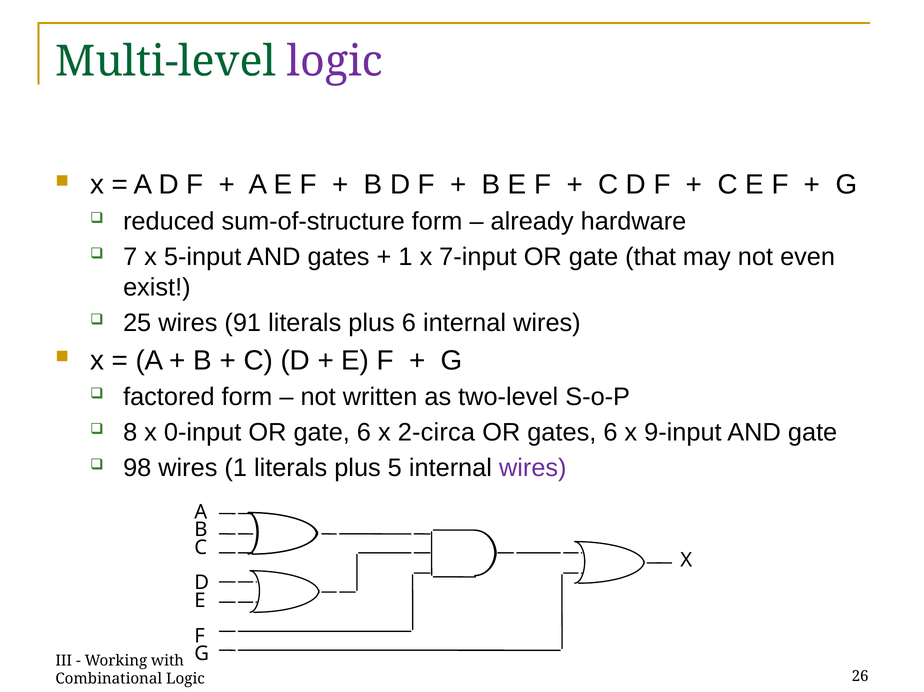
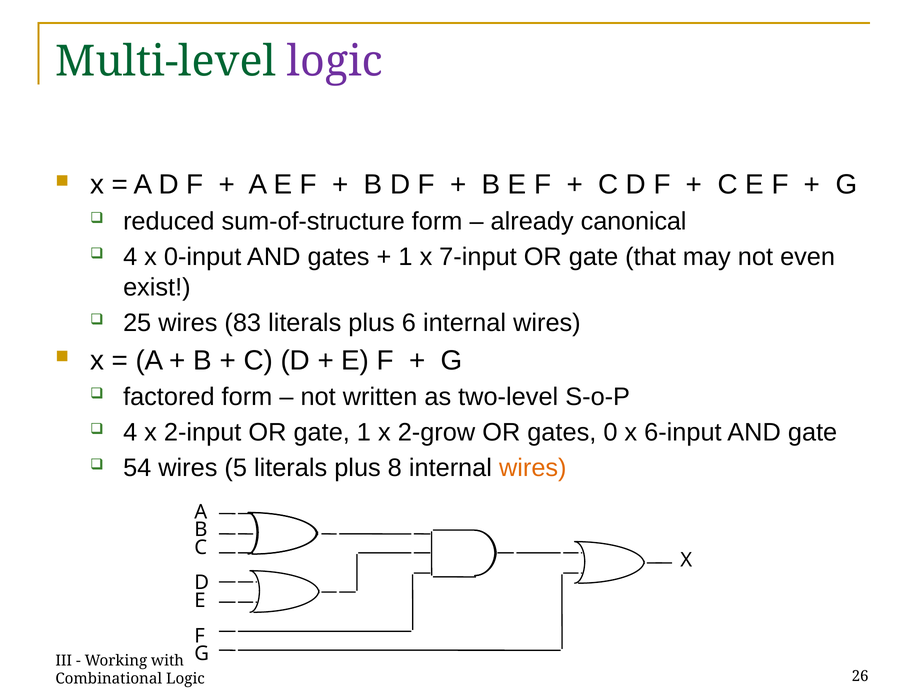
hardware: hardware -> canonical
7 at (130, 257): 7 -> 4
5-input: 5-input -> 0-input
91: 91 -> 83
8 at (130, 433): 8 -> 4
0-input: 0-input -> 2-input
gate 6: 6 -> 1
2-circa: 2-circa -> 2-grow
gates 6: 6 -> 0
9-input: 9-input -> 6-input
98: 98 -> 54
wires 1: 1 -> 5
5: 5 -> 8
wires at (533, 468) colour: purple -> orange
